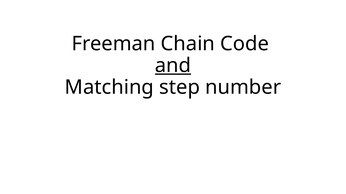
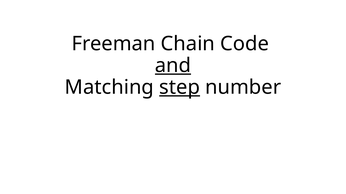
step underline: none -> present
